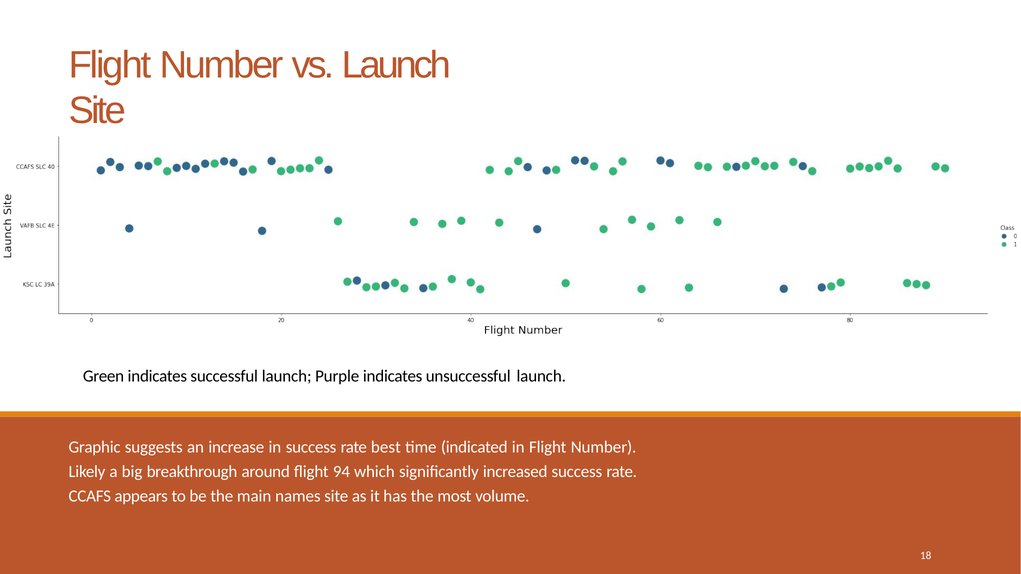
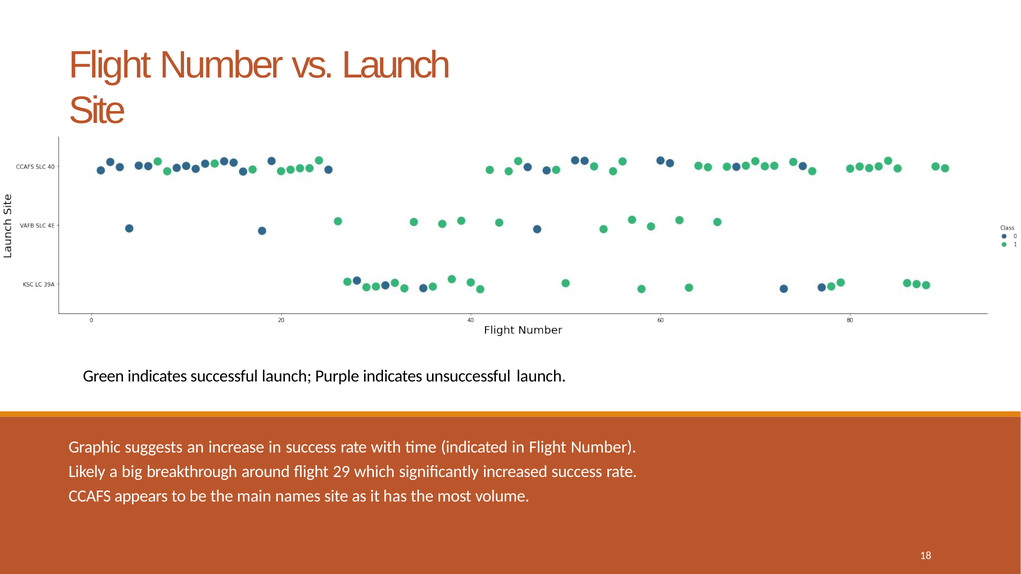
best: best -> with
94: 94 -> 29
